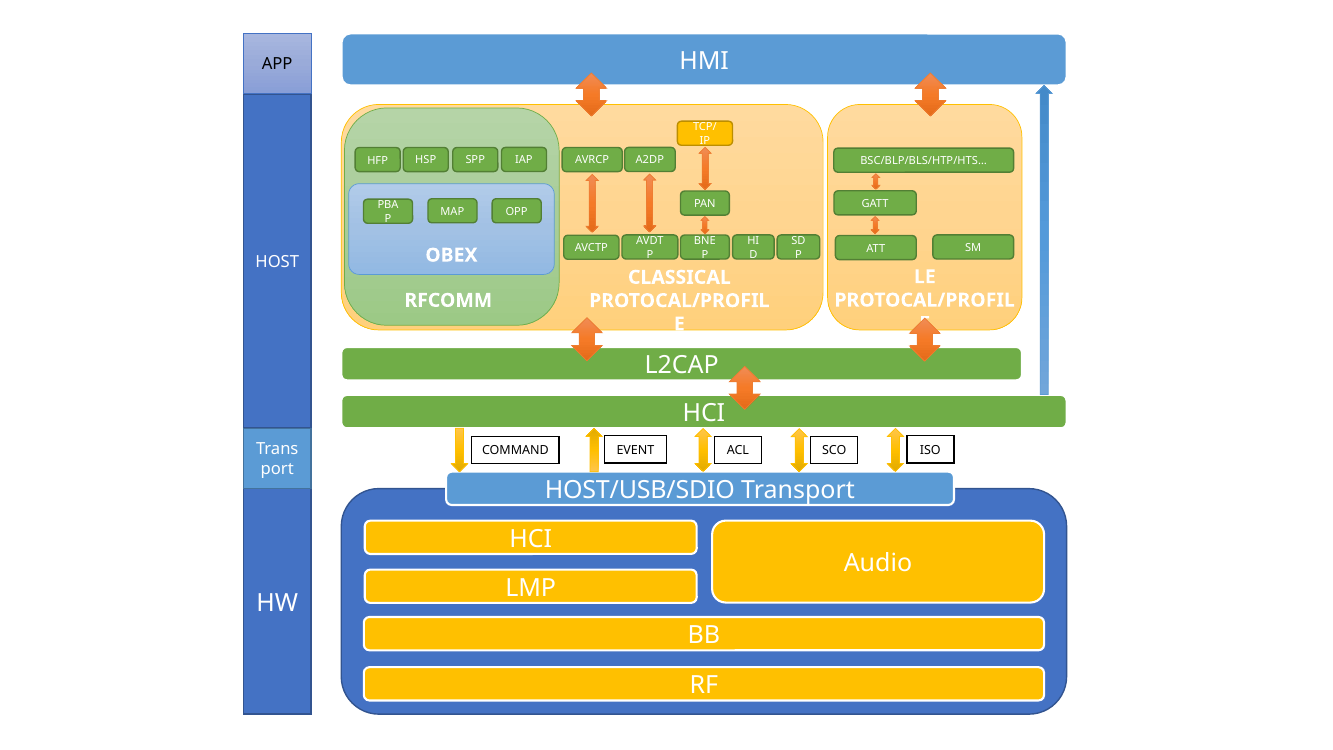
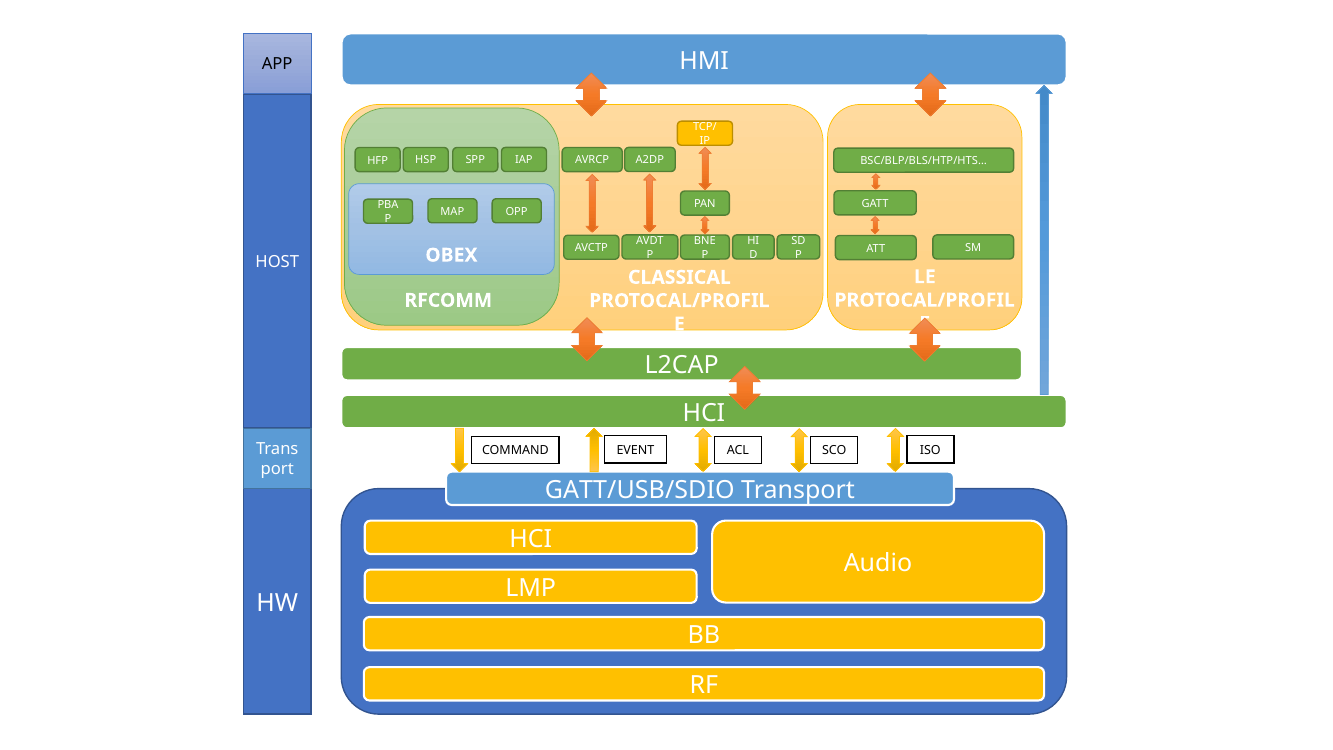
HOST/USB/SDIO: HOST/USB/SDIO -> GATT/USB/SDIO
